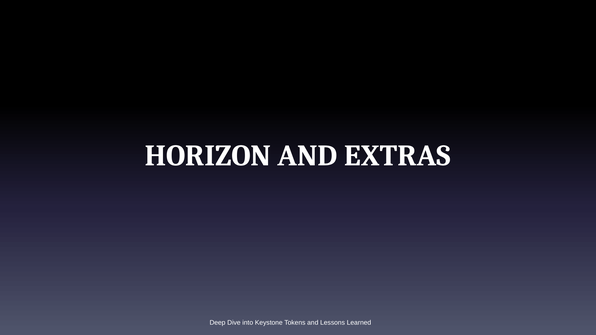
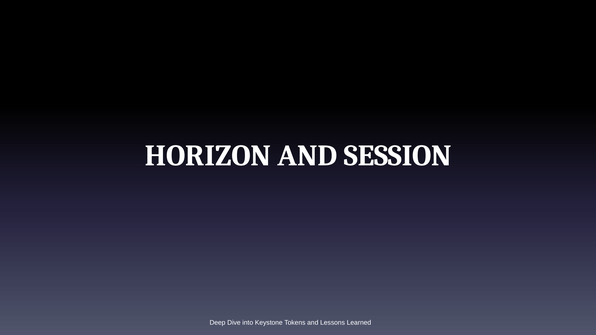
EXTRAS: EXTRAS -> SESSION
